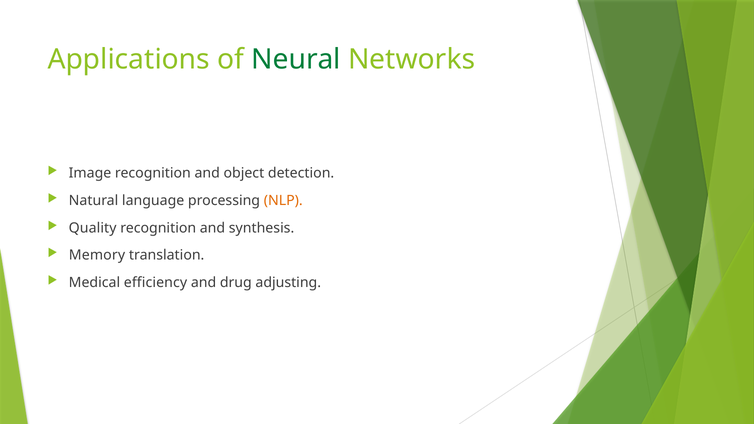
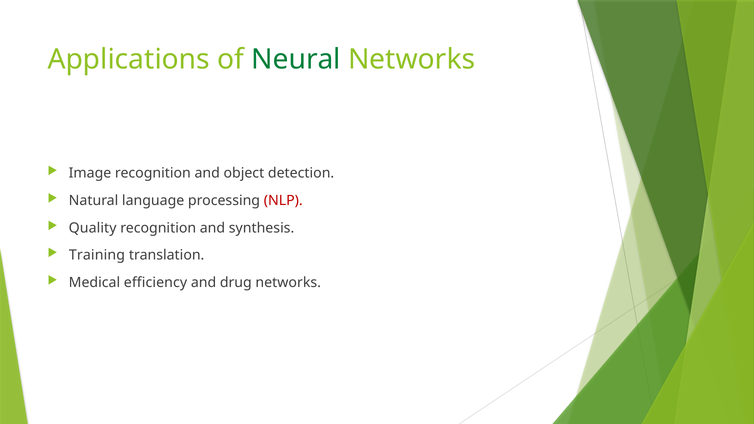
NLP colour: orange -> red
Memory: Memory -> Training
drug adjusting: adjusting -> networks
